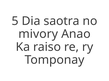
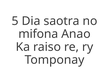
mivory: mivory -> mifona
